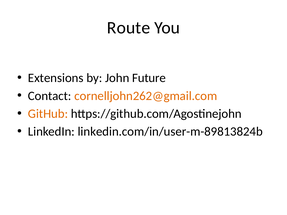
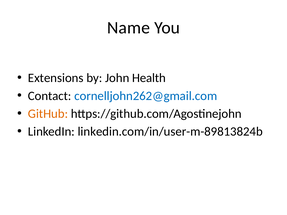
Route: Route -> Name
Future: Future -> Health
cornelljohn262@gmail.com colour: orange -> blue
